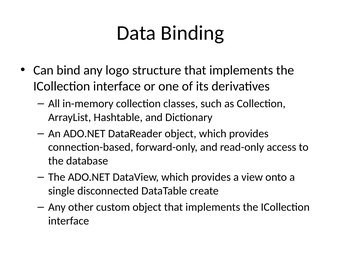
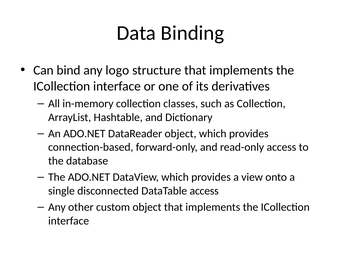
DataTable create: create -> access
